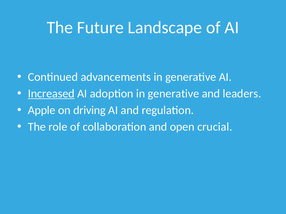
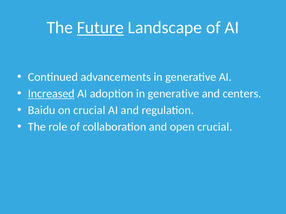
Future underline: none -> present
leaders: leaders -> centers
Apple: Apple -> Baidu
on driving: driving -> crucial
